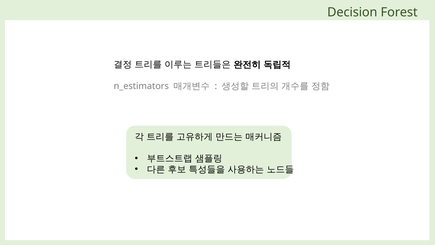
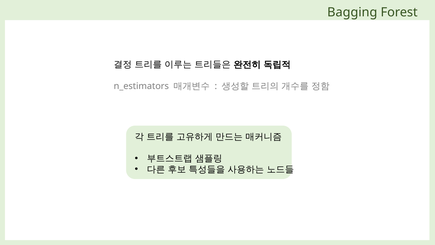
Decision: Decision -> Bagging
